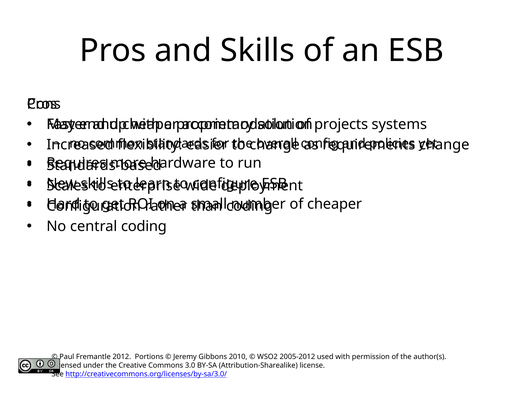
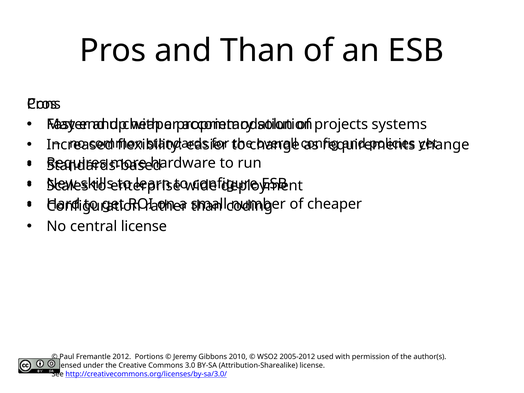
and Skills: Skills -> Than
central coding: coding -> license
